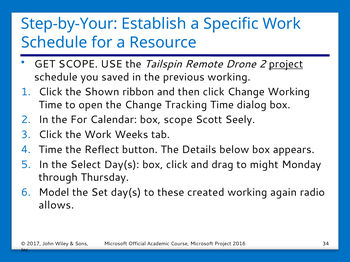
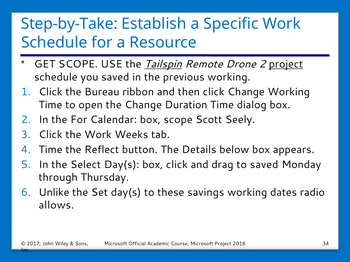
Step-by-Your: Step-by-Your -> Step-by-Take
Tailspin underline: none -> present
Shown: Shown -> Bureau
Tracking: Tracking -> Duration
to might: might -> saved
Model: Model -> Unlike
created: created -> savings
again: again -> dates
